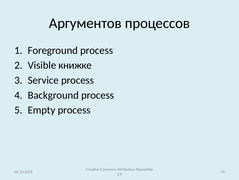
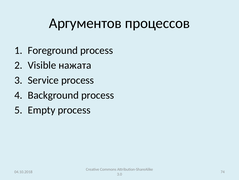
книжке: книжке -> нажата
